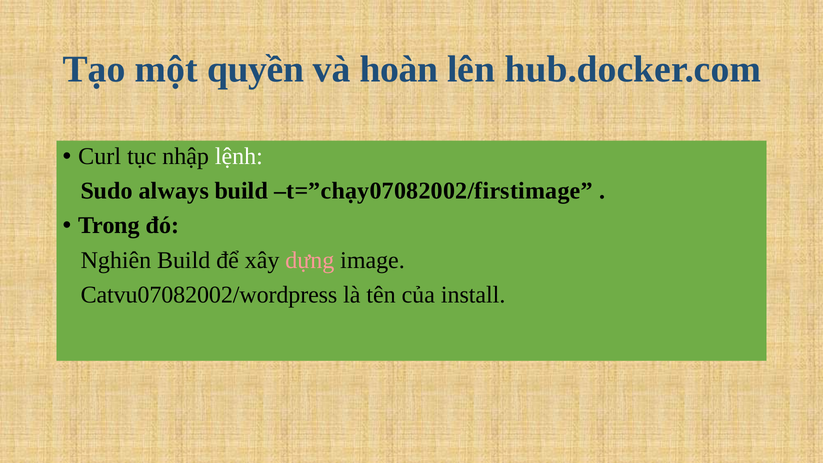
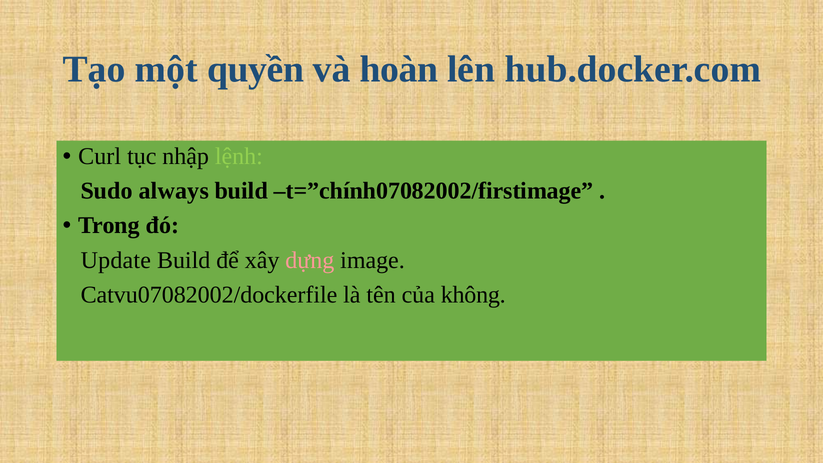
lệnh colour: white -> light green
t=”chạy07082002/firstimage: t=”chạy07082002/firstimage -> t=”chính07082002/firstimage
Nghiên: Nghiên -> Update
Catvu07082002/wordpress: Catvu07082002/wordpress -> Catvu07082002/dockerfile
install: install -> không
